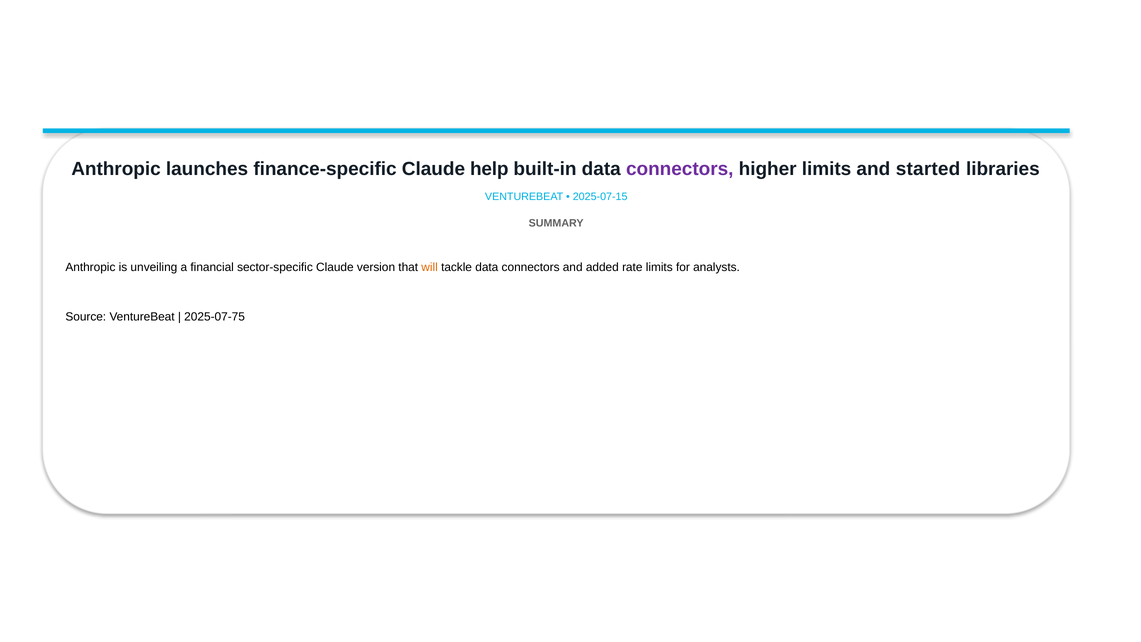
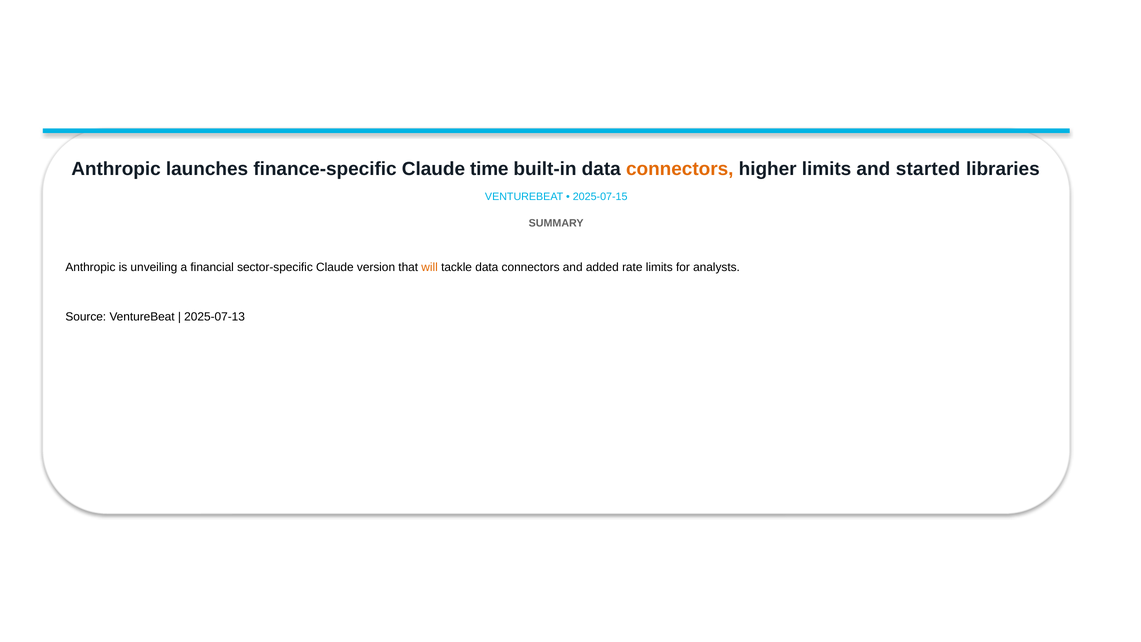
help: help -> time
connectors at (680, 169) colour: purple -> orange
2025-07-75: 2025-07-75 -> 2025-07-13
